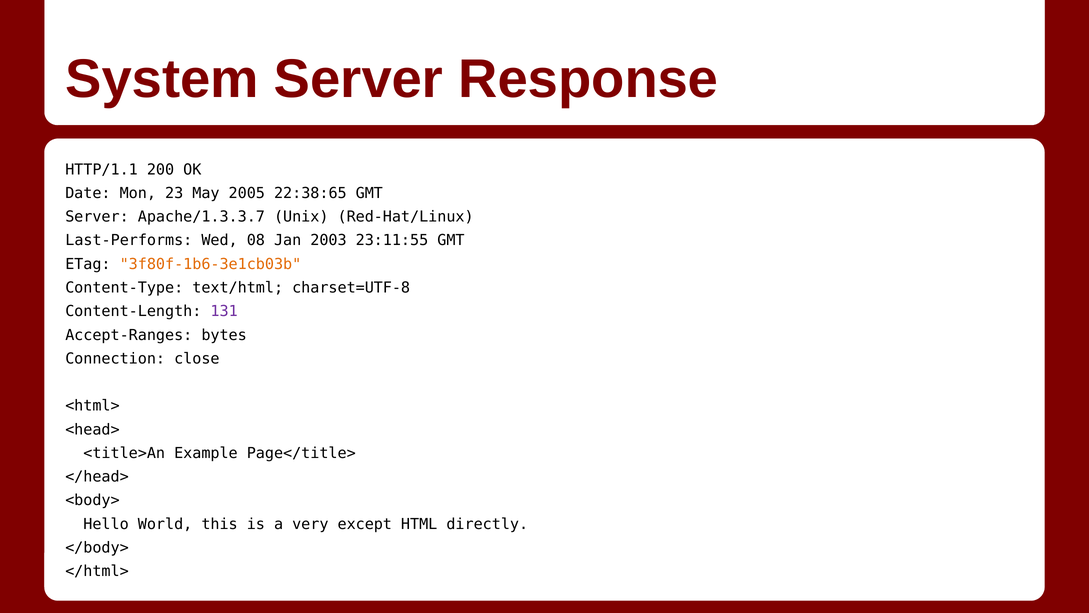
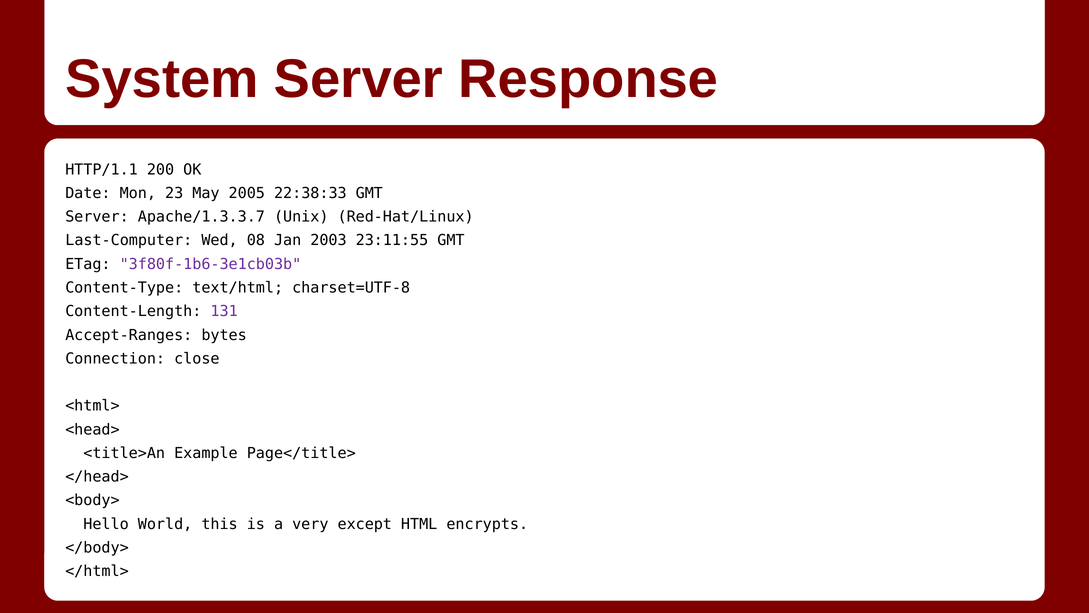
22:38:65: 22:38:65 -> 22:38:33
Last-Performs: Last-Performs -> Last-Computer
3f80f-1b6-3e1cb03b colour: orange -> purple
directly: directly -> encrypts
